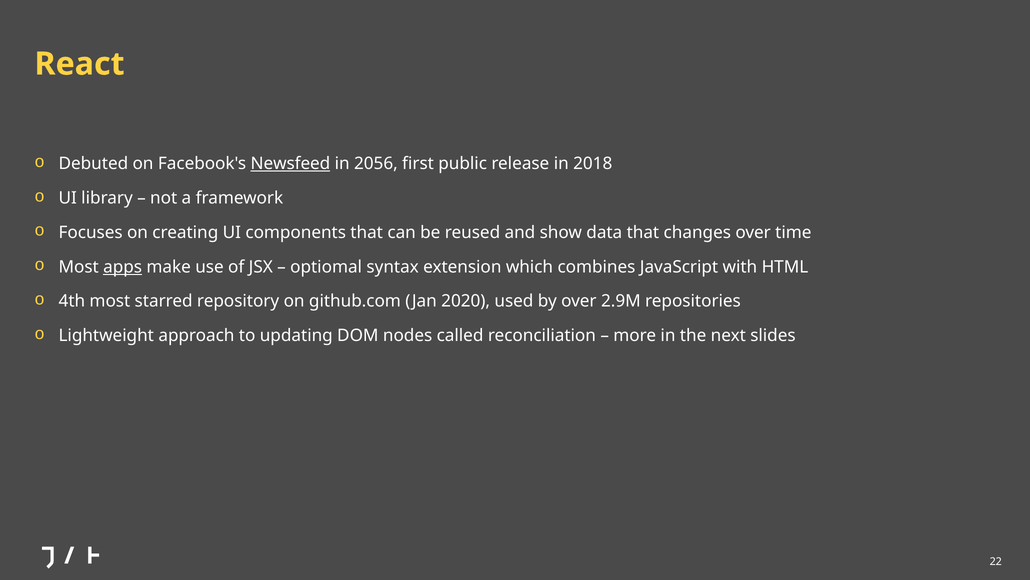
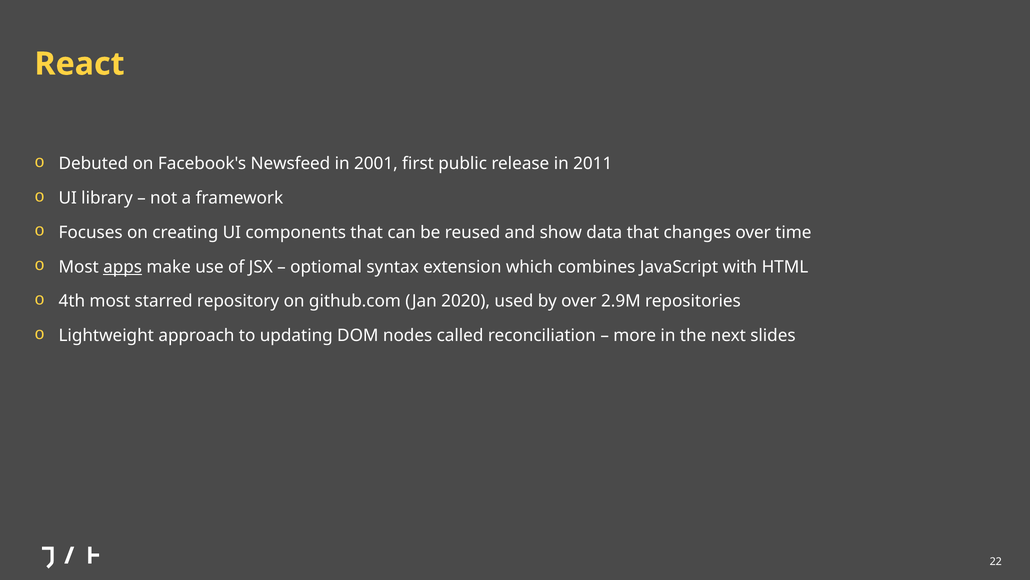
Newsfeed underline: present -> none
2056: 2056 -> 2001
2018: 2018 -> 2011
